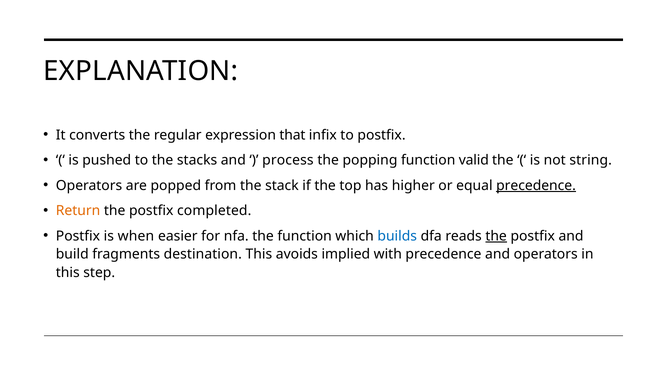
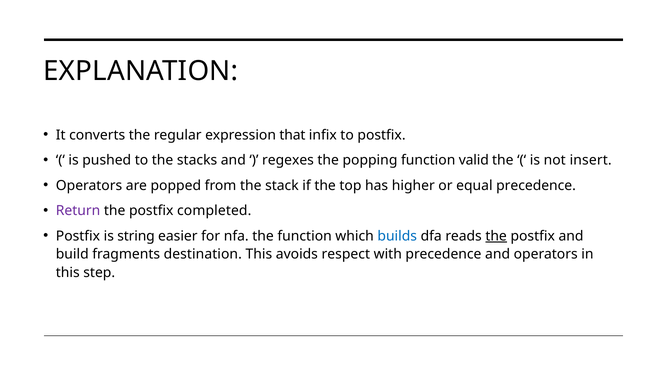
process: process -> regexes
string: string -> insert
precedence at (536, 186) underline: present -> none
Return colour: orange -> purple
when: when -> string
implied: implied -> respect
